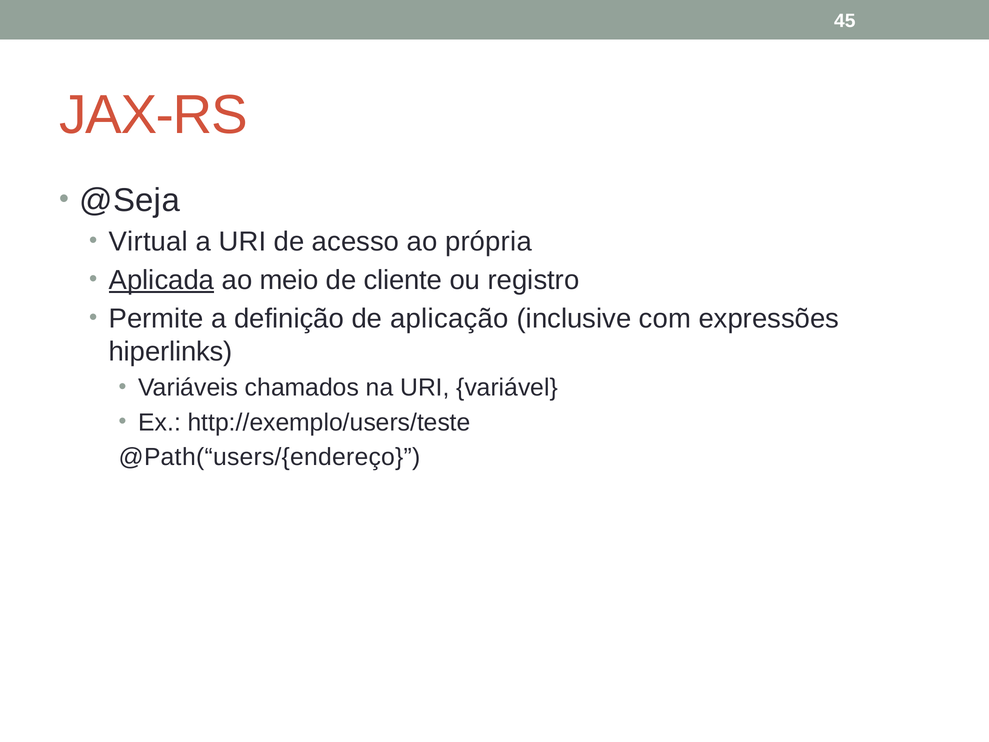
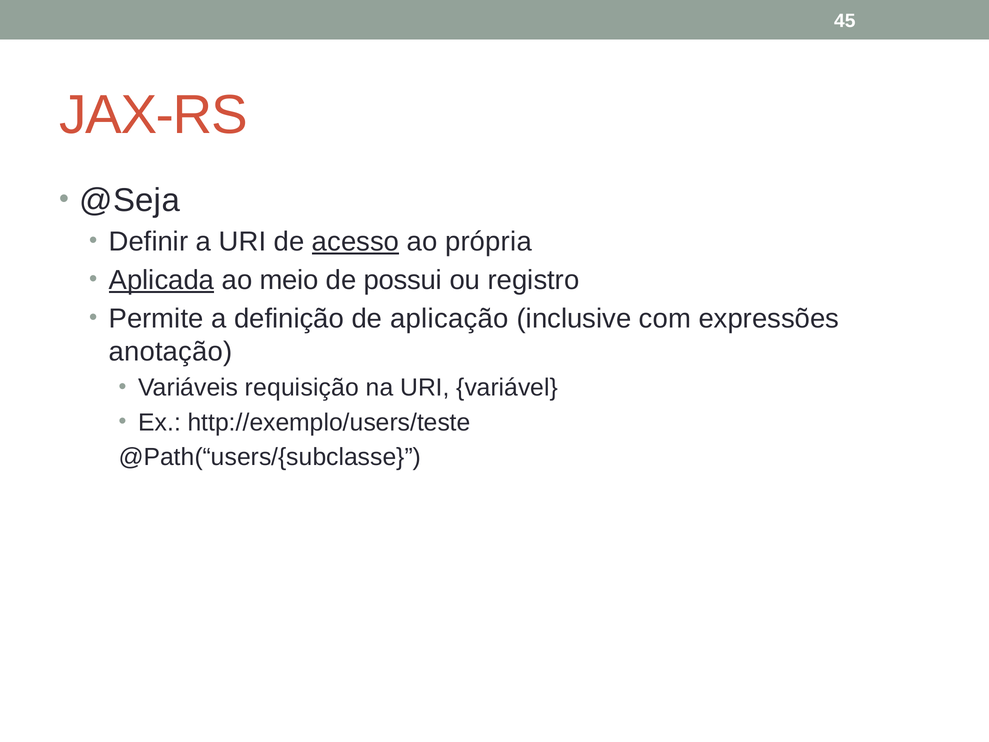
Virtual: Virtual -> Definir
acesso underline: none -> present
cliente: cliente -> possui
hiperlinks: hiperlinks -> anotação
chamados: chamados -> requisição
@Path(“users/{endereço: @Path(“users/{endereço -> @Path(“users/{subclasse
